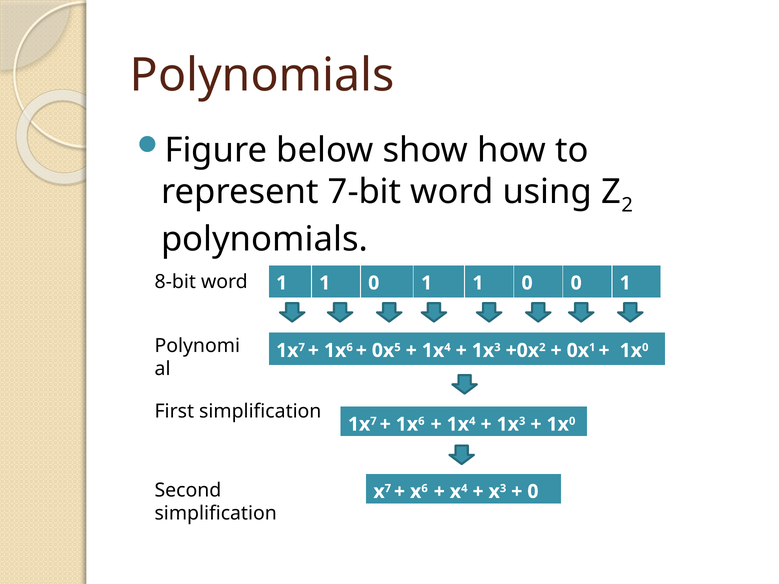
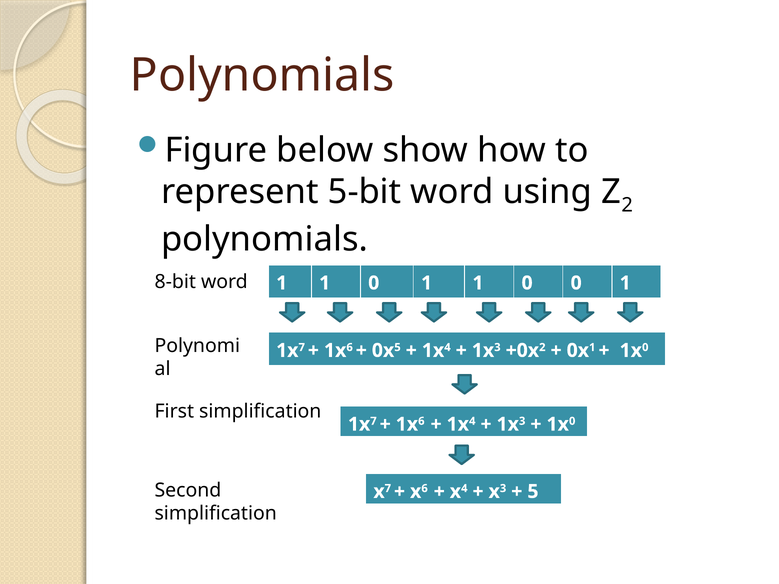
7-bit: 7-bit -> 5-bit
0 at (533, 492): 0 -> 5
